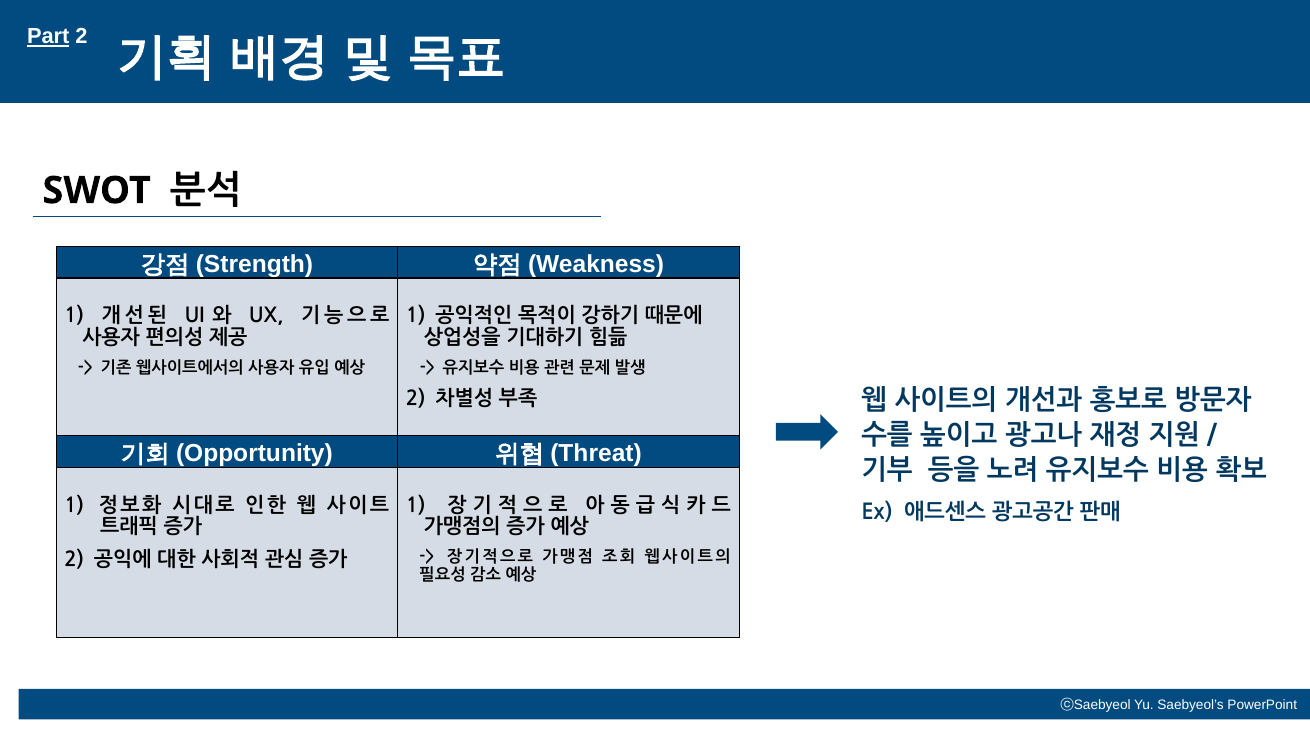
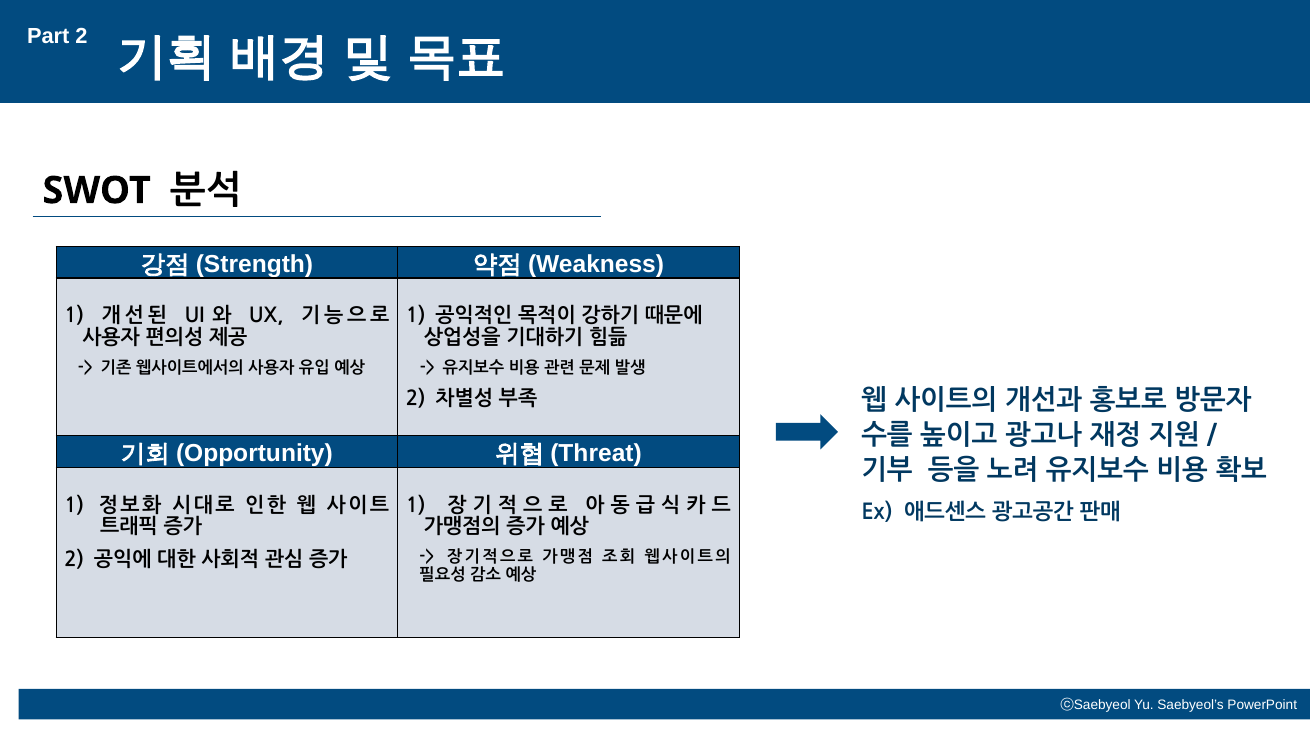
Part underline: present -> none
